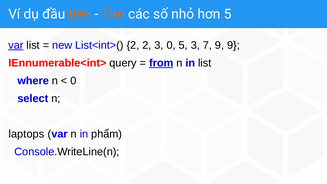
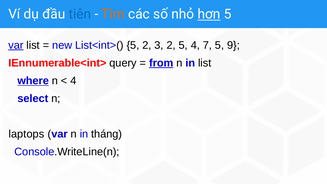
tiên colour: orange -> blue
hơn underline: none -> present
List<int>( 2: 2 -> 5
3 0: 0 -> 2
5 3: 3 -> 4
7 9: 9 -> 5
where underline: none -> present
0 at (73, 81): 0 -> 4
phẩm: phẩm -> tháng
